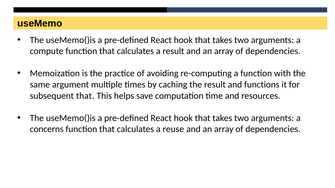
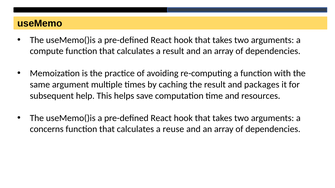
functions: functions -> packages
subsequent that: that -> help
